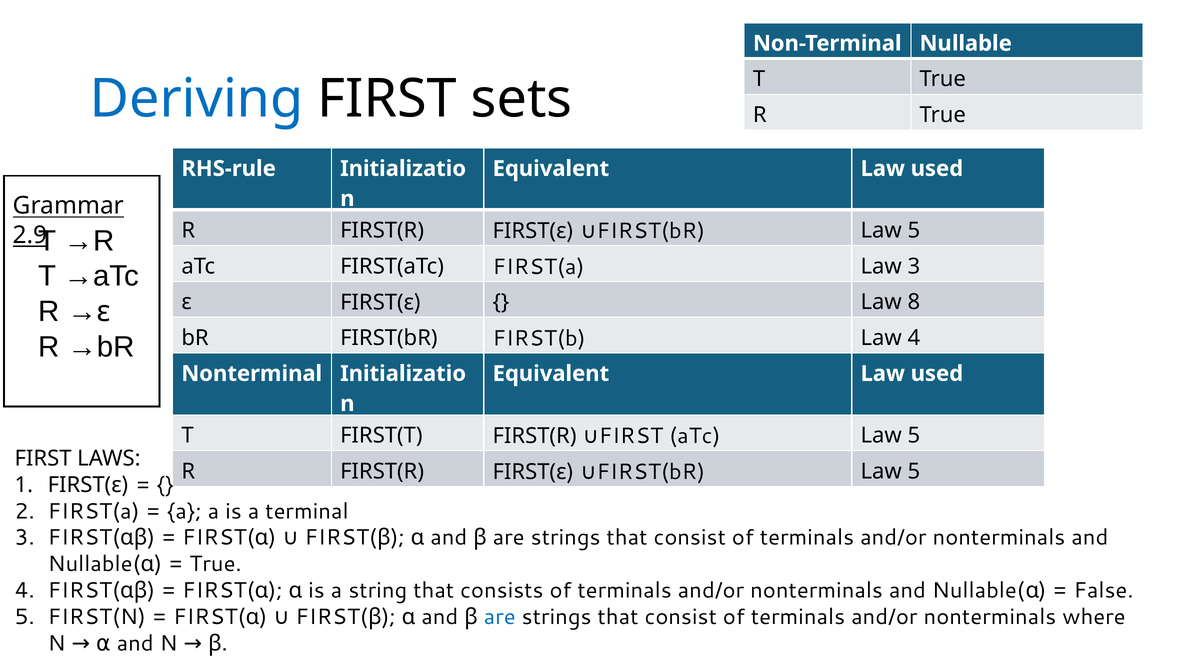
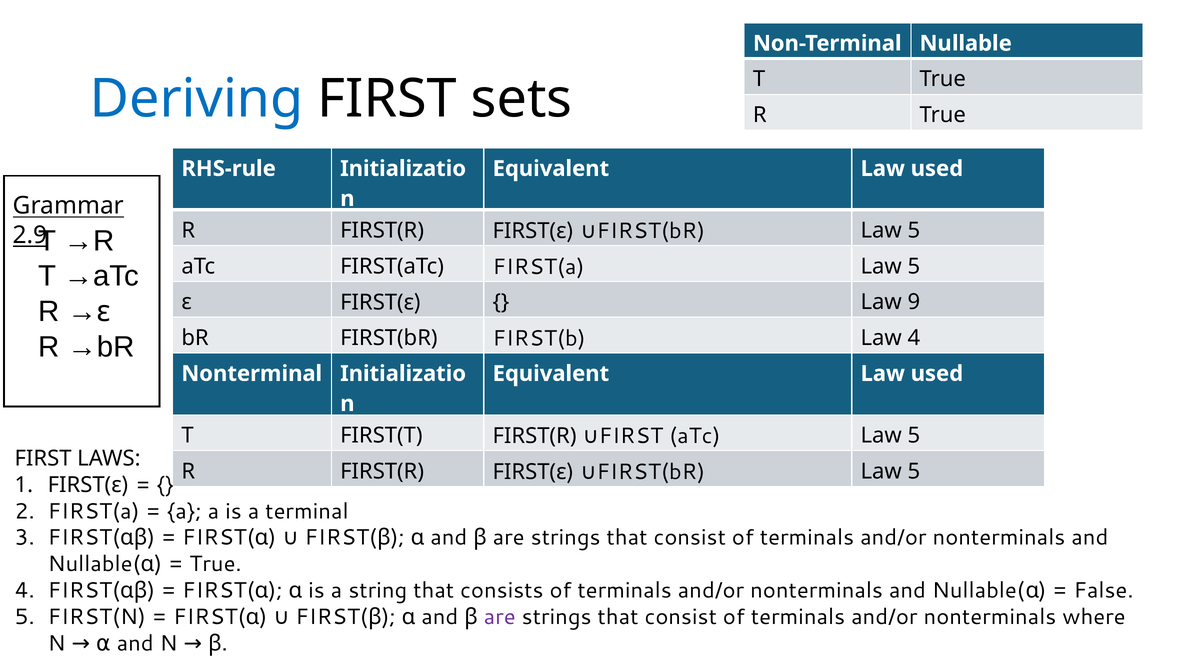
FIRST(a Law 3: 3 -> 5
8: 8 -> 9
are at (500, 617) colour: blue -> purple
